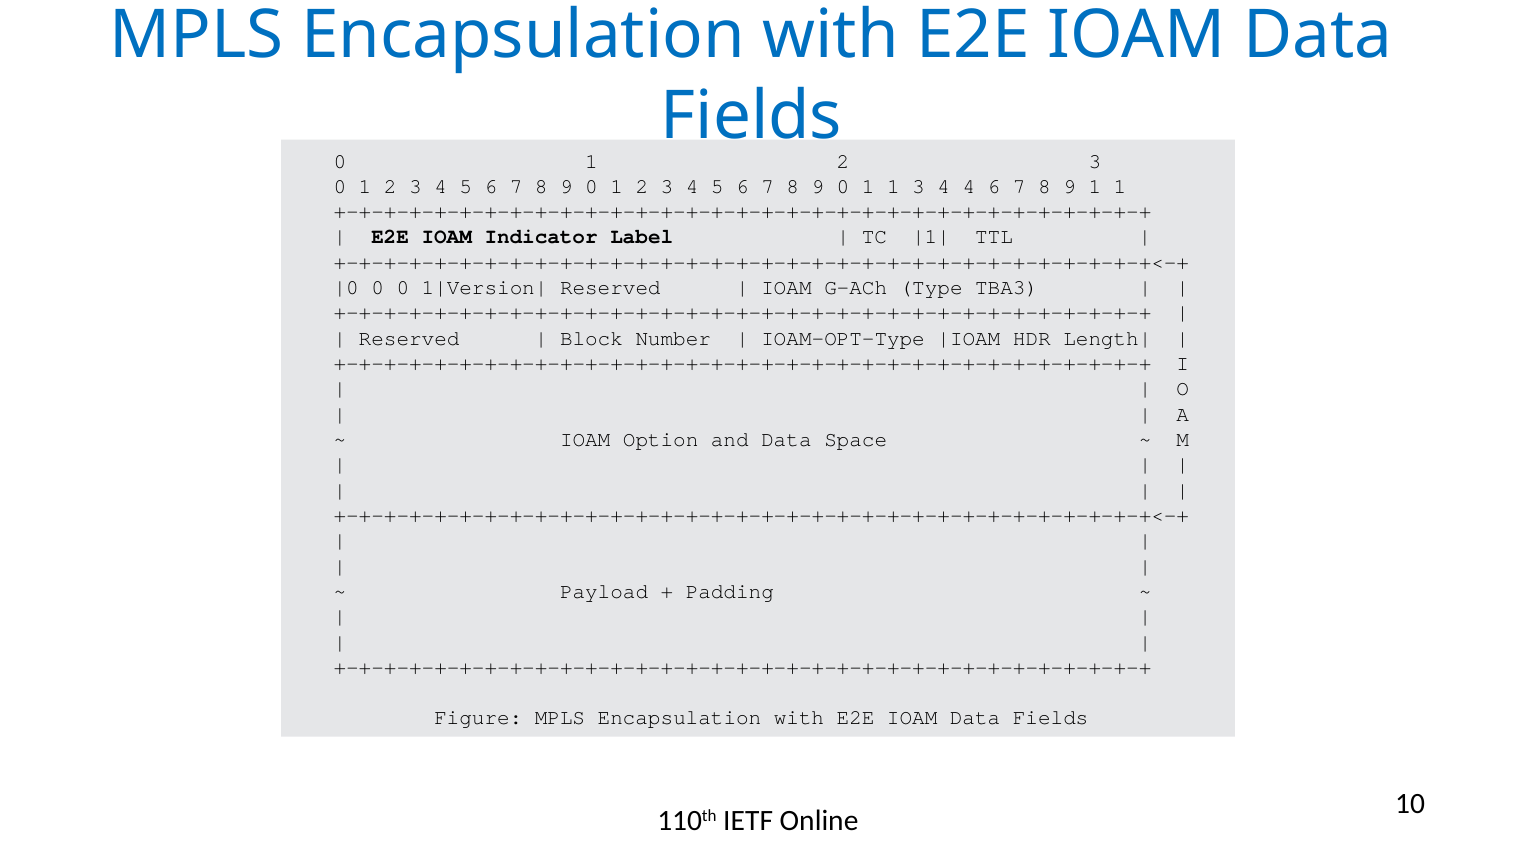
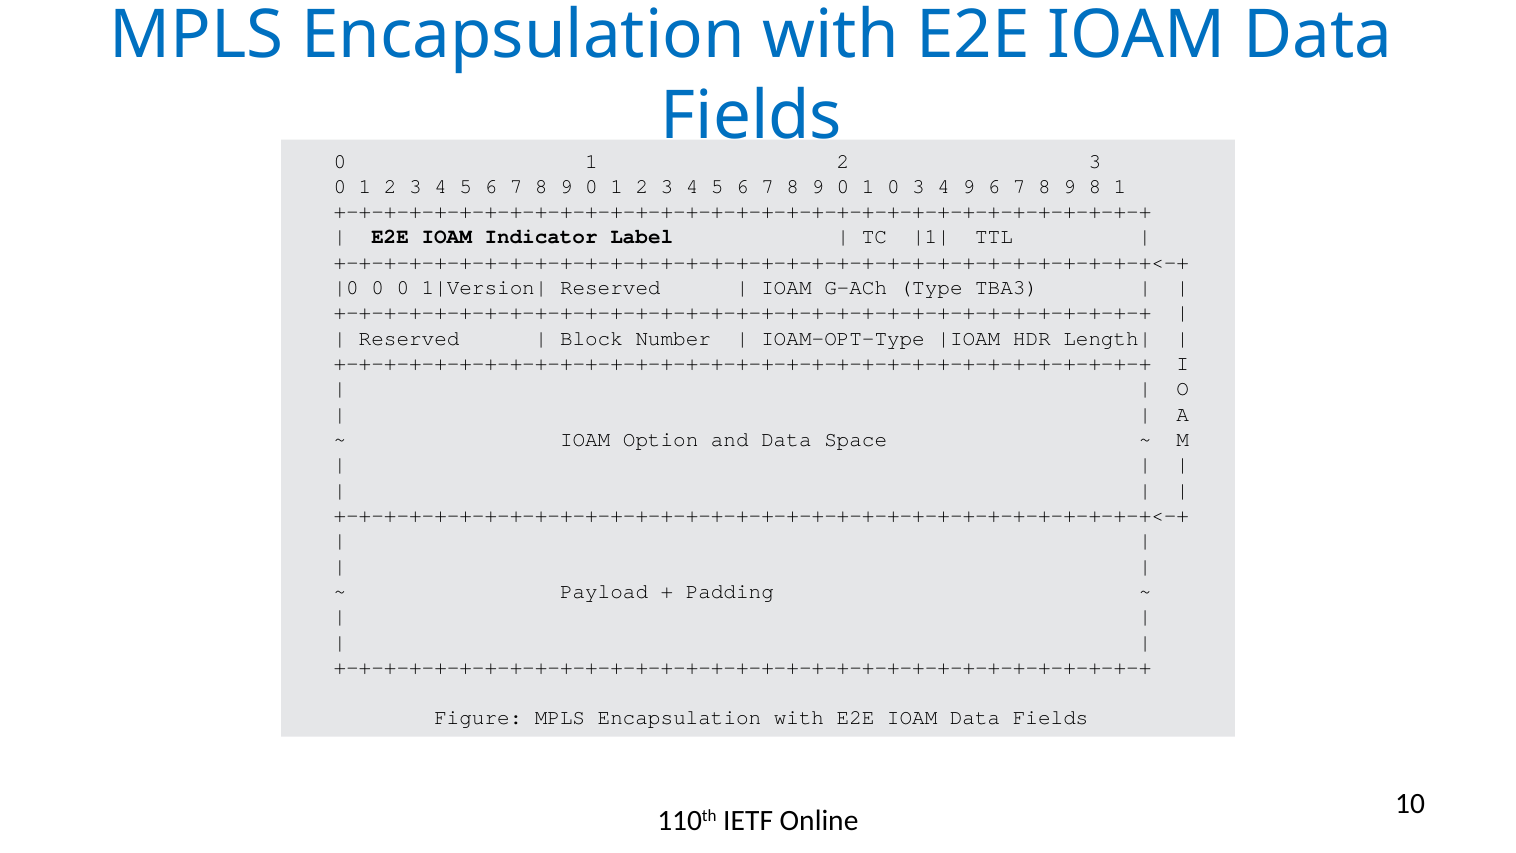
0 1 1: 1 -> 0
4 4: 4 -> 9
9 1: 1 -> 8
